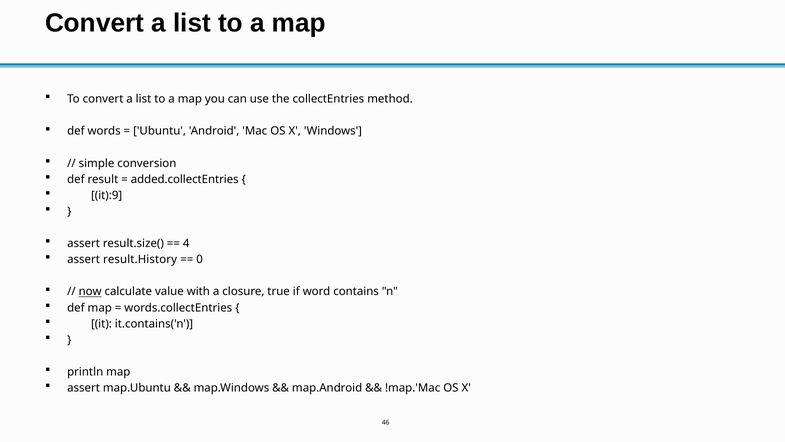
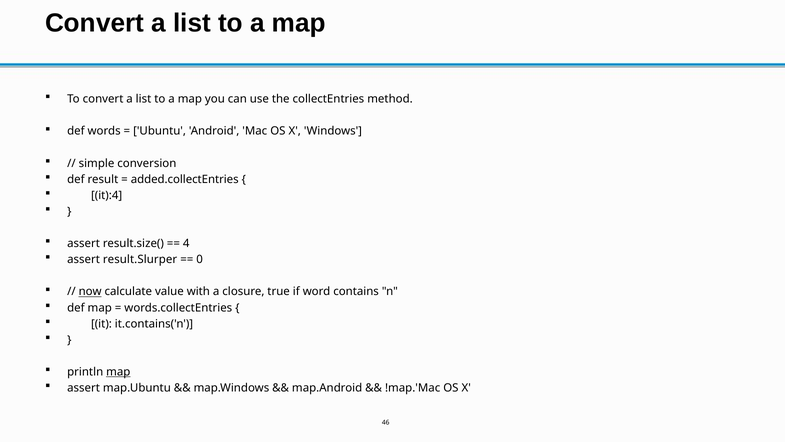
it):9: it):9 -> it):4
result.History: result.History -> result.Slurper
map at (118, 372) underline: none -> present
